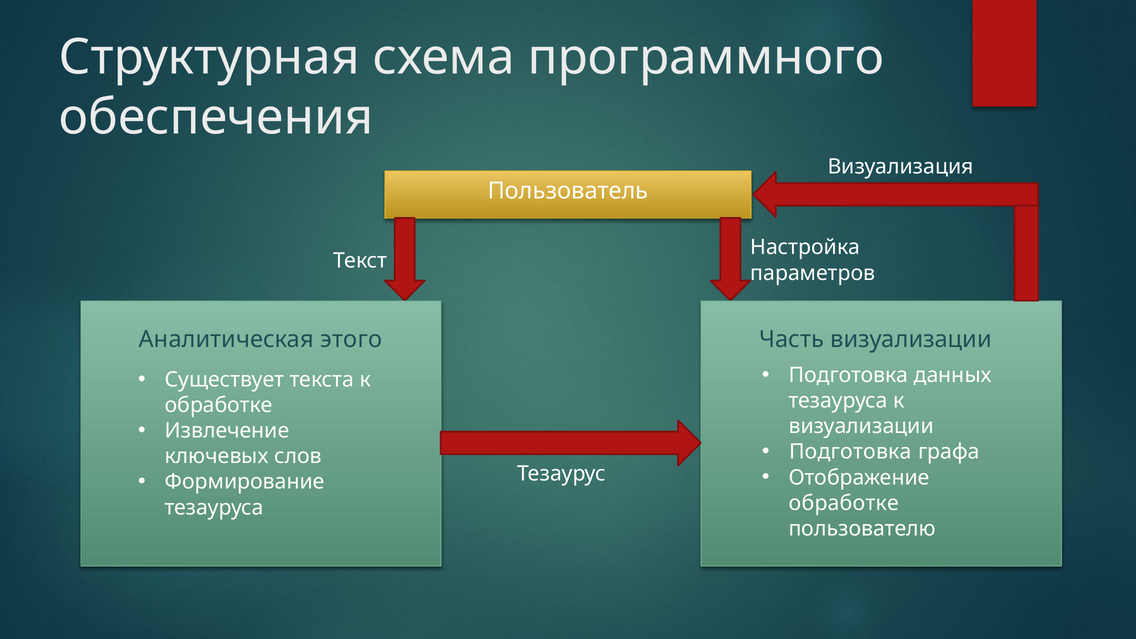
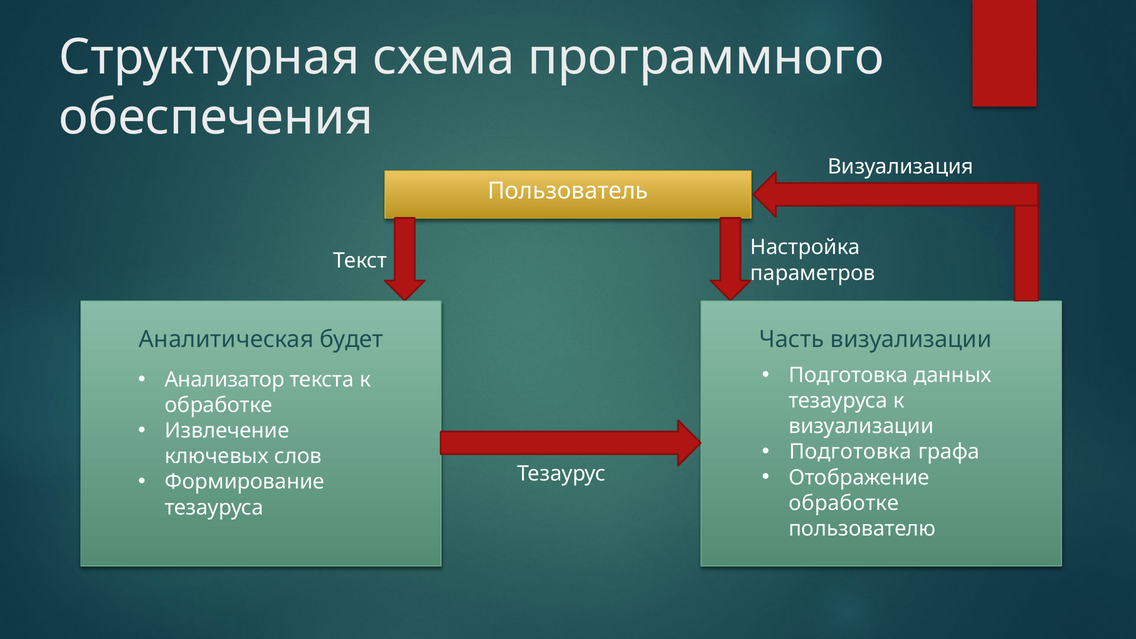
этого: этого -> будет
Существует: Существует -> Анализатор
